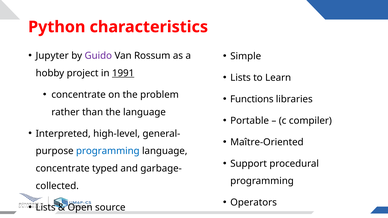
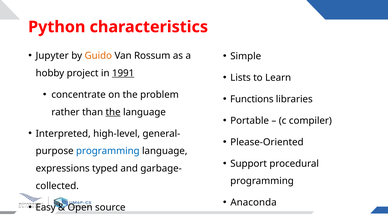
Guido colour: purple -> orange
the at (113, 112) underline: none -> present
Maître-Oriented: Maître-Oriented -> Please-Oriented
concentrate at (63, 169): concentrate -> expressions
Operators: Operators -> Anaconda
Lists at (46, 208): Lists -> Easy
